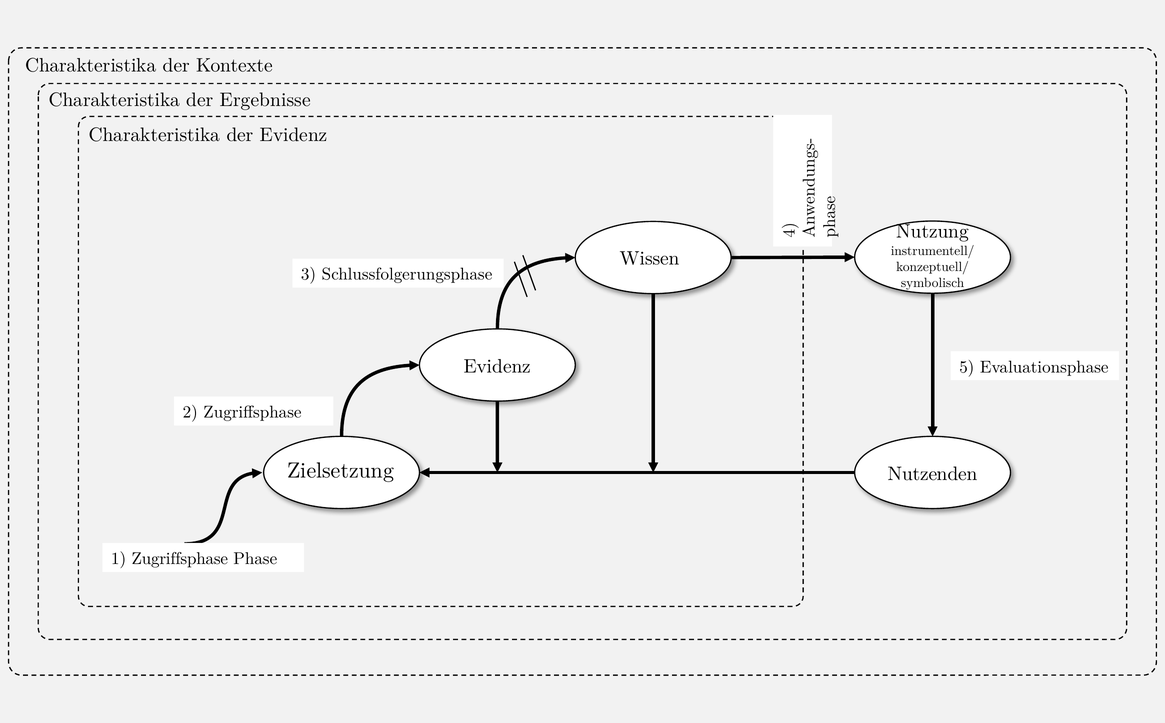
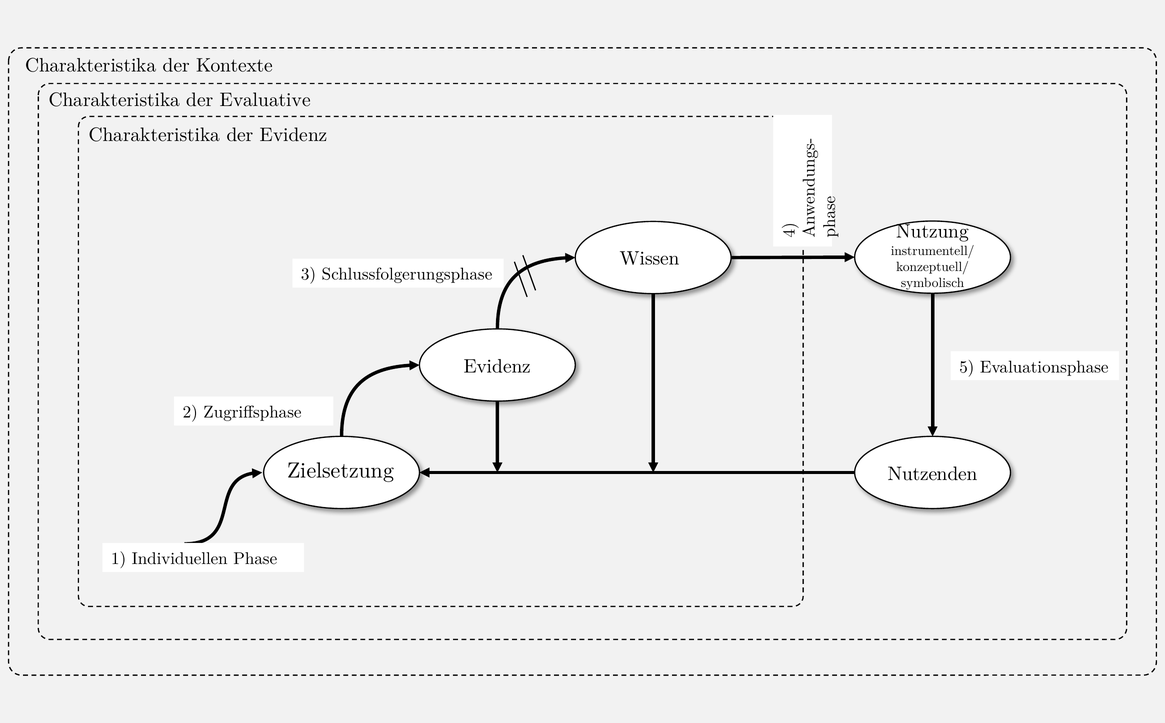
Ergebnisse: Ergebnisse -> Evaluative
1 Zugriffsphase: Zugriffsphase -> Individuellen
